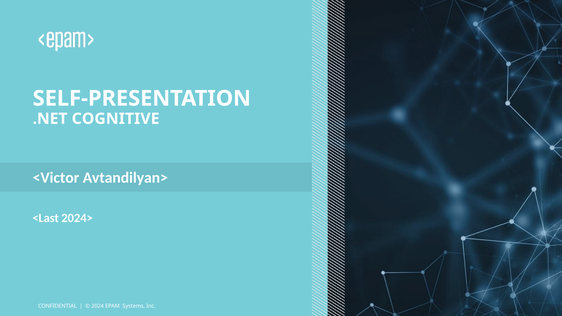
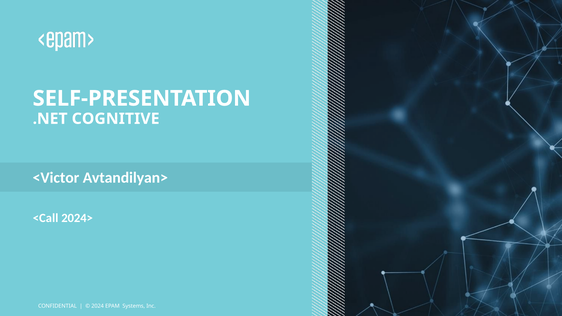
<Last: <Last -> <Call
